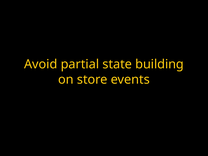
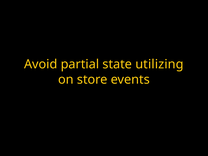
building: building -> utilizing
